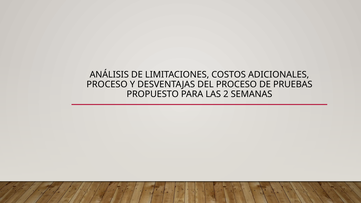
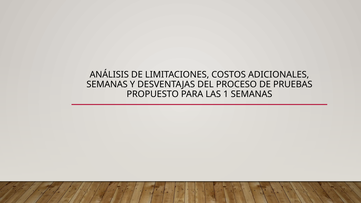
PROCESO at (107, 84): PROCESO -> SEMANAS
2: 2 -> 1
